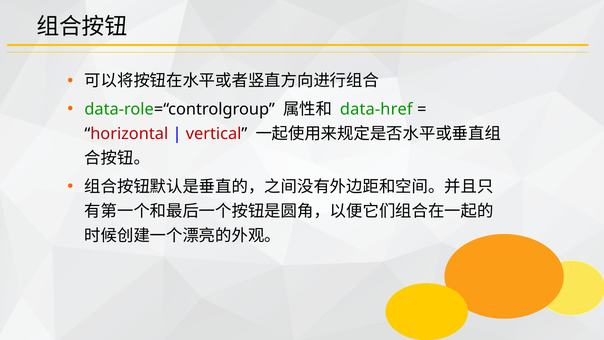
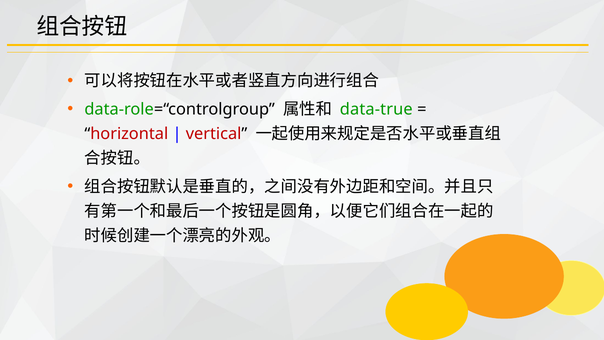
data-href: data-href -> data-true
